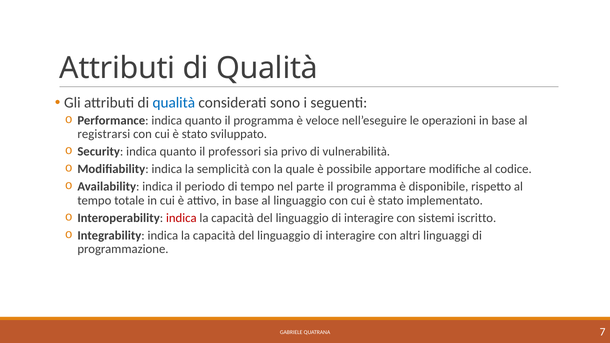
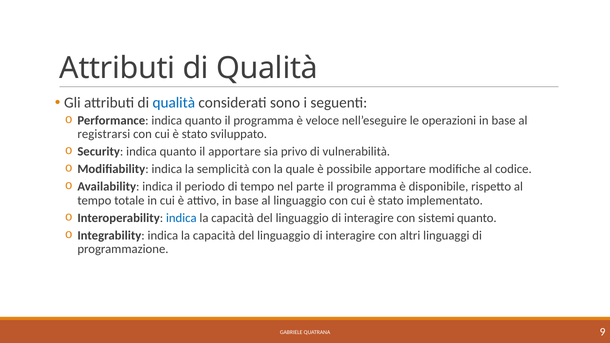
il professori: professori -> apportare
indica at (181, 218) colour: red -> blue
sistemi iscritto: iscritto -> quanto
7: 7 -> 9
